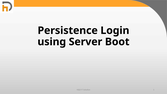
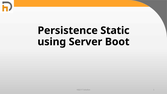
Login: Login -> Static
